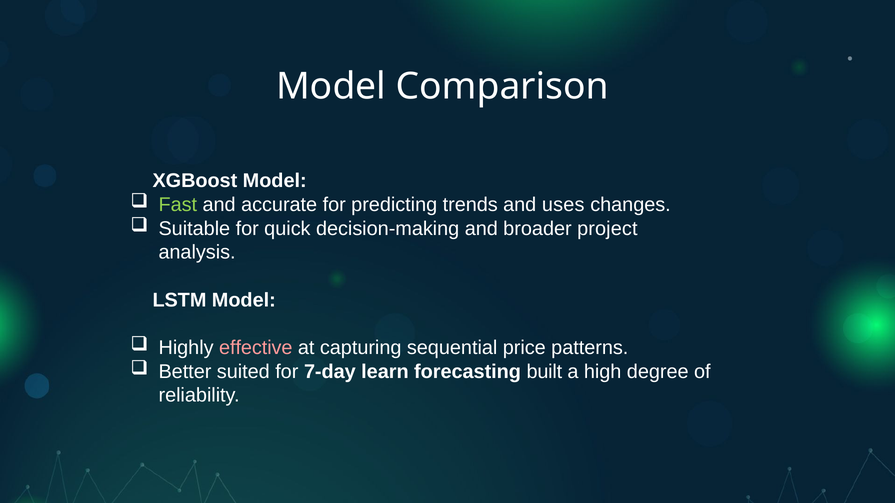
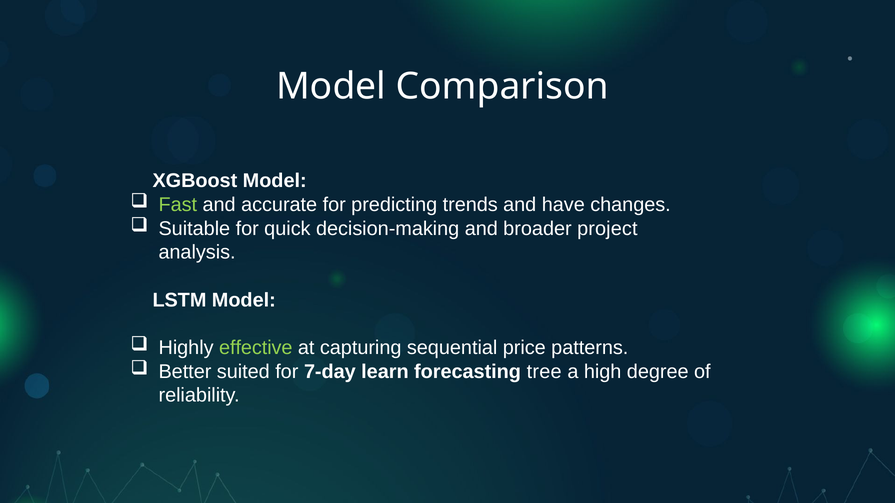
uses: uses -> have
effective colour: pink -> light green
built: built -> tree
